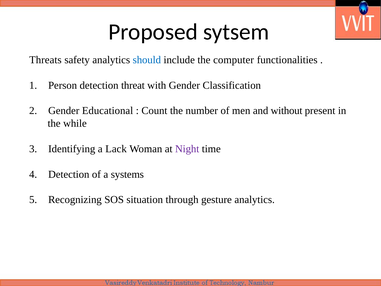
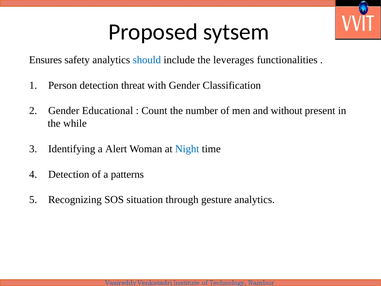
Threats: Threats -> Ensures
computer: computer -> leverages
Lack: Lack -> Alert
Night colour: purple -> blue
systems: systems -> patterns
